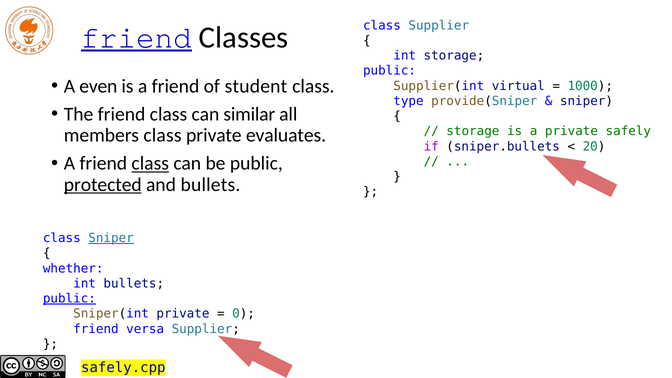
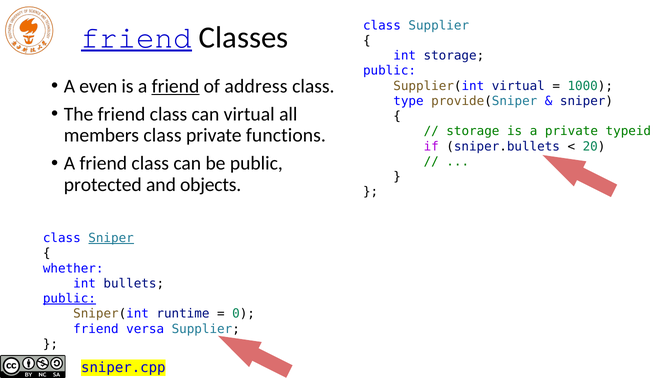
friend at (176, 86) underline: none -> present
student: student -> address
can similar: similar -> virtual
safely: safely -> typeid
evaluates: evaluates -> functions
class at (150, 164) underline: present -> none
protected underline: present -> none
and bullets: bullets -> objects
Sniper(int private: private -> runtime
safely.cpp: safely.cpp -> sniper.cpp
